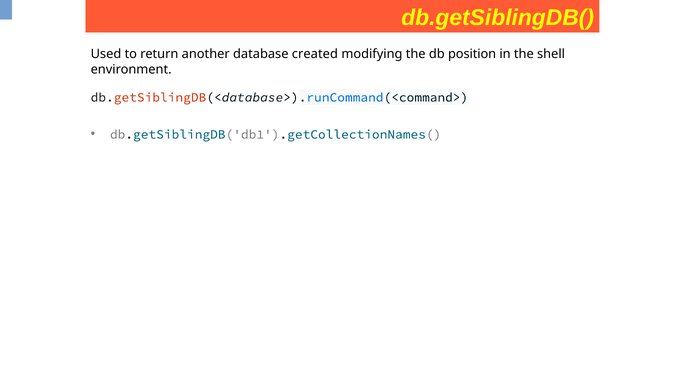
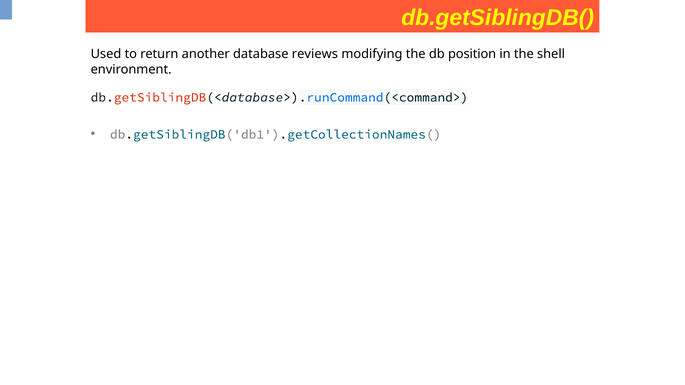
created: created -> reviews
